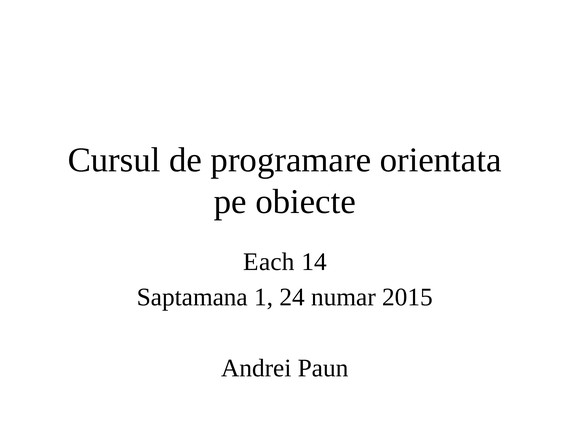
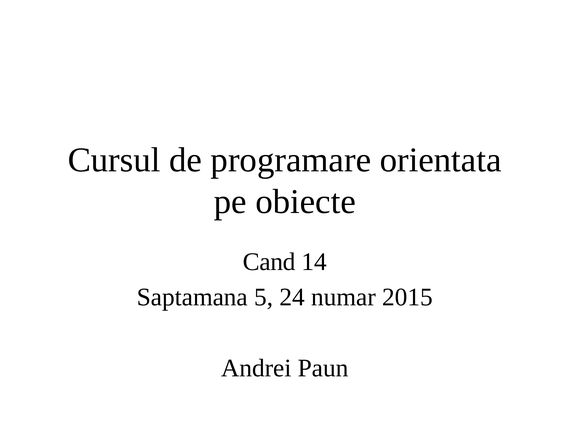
Each: Each -> Cand
1: 1 -> 5
